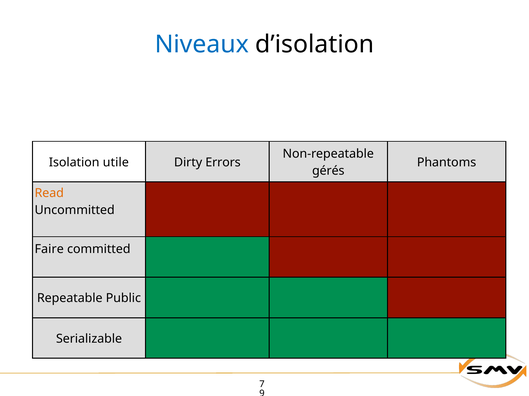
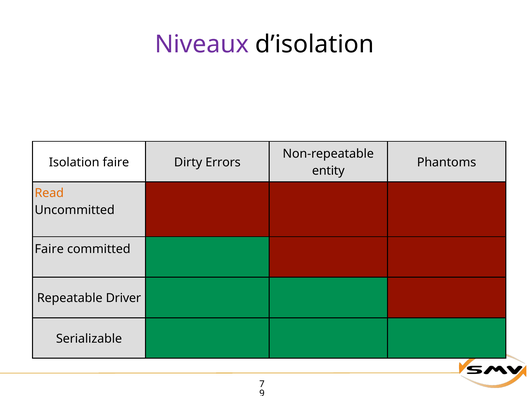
Niveaux colour: blue -> purple
Isolation utile: utile -> faire
gérés: gérés -> entity
Public: Public -> Driver
